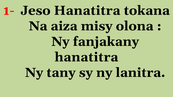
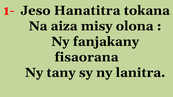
hanatitra at (86, 57): hanatitra -> fisaorana
